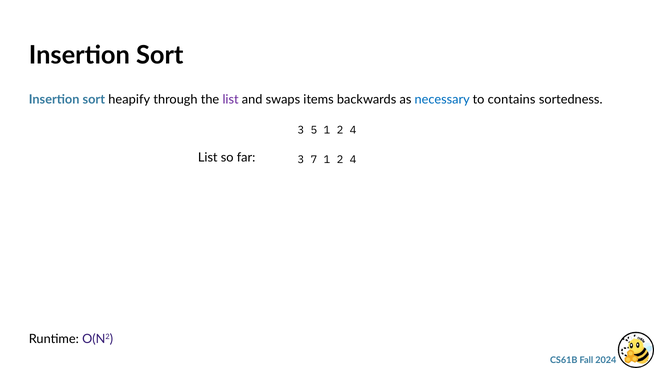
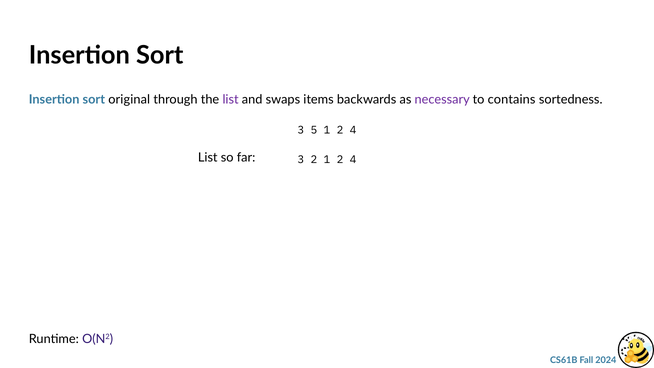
heapify: heapify -> original
necessary colour: blue -> purple
3 7: 7 -> 2
